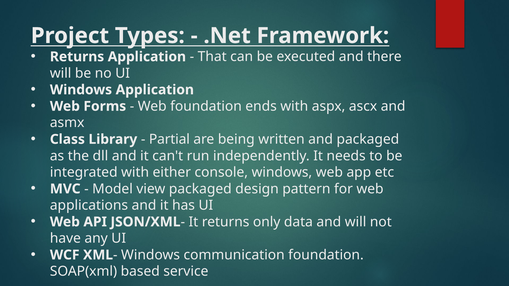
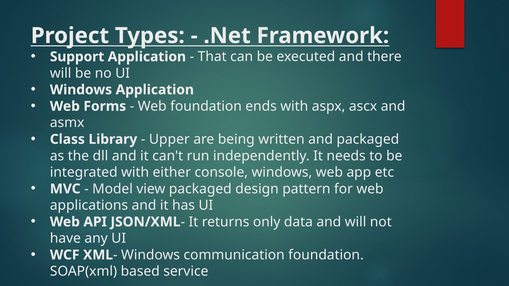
Returns at (77, 57): Returns -> Support
Partial: Partial -> Upper
